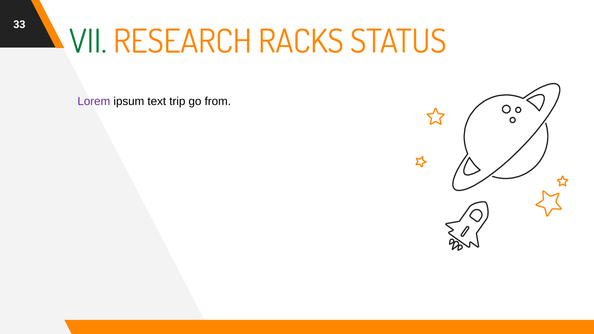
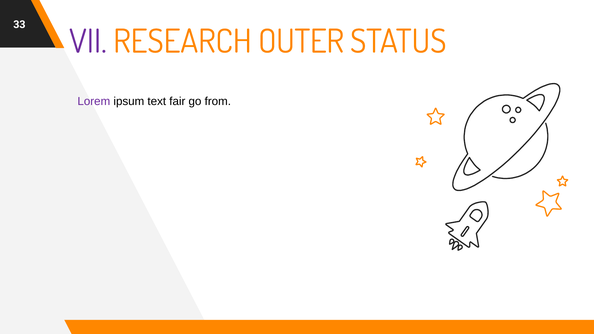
VII colour: green -> purple
RACKS: RACKS -> OUTER
trip: trip -> fair
